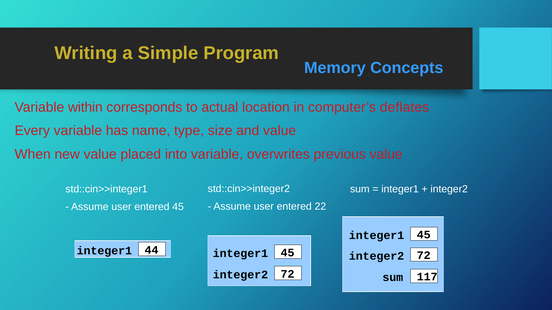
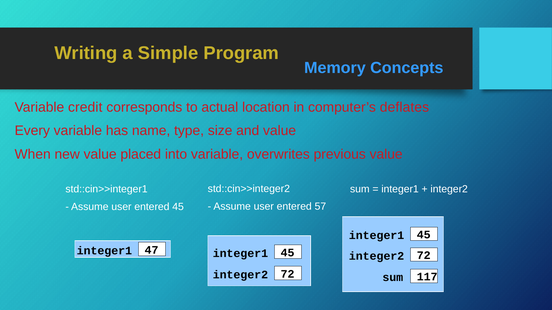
within: within -> credit
22: 22 -> 57
44: 44 -> 47
